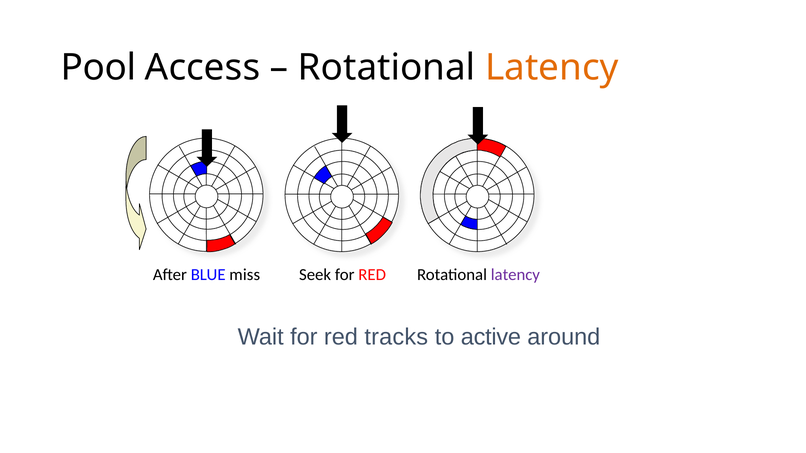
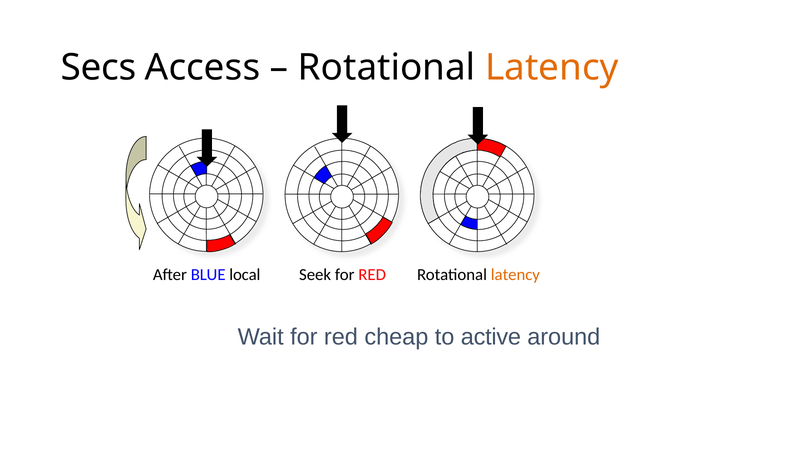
Pool: Pool -> Secs
miss: miss -> local
latency at (515, 275) colour: purple -> orange
tracks: tracks -> cheap
